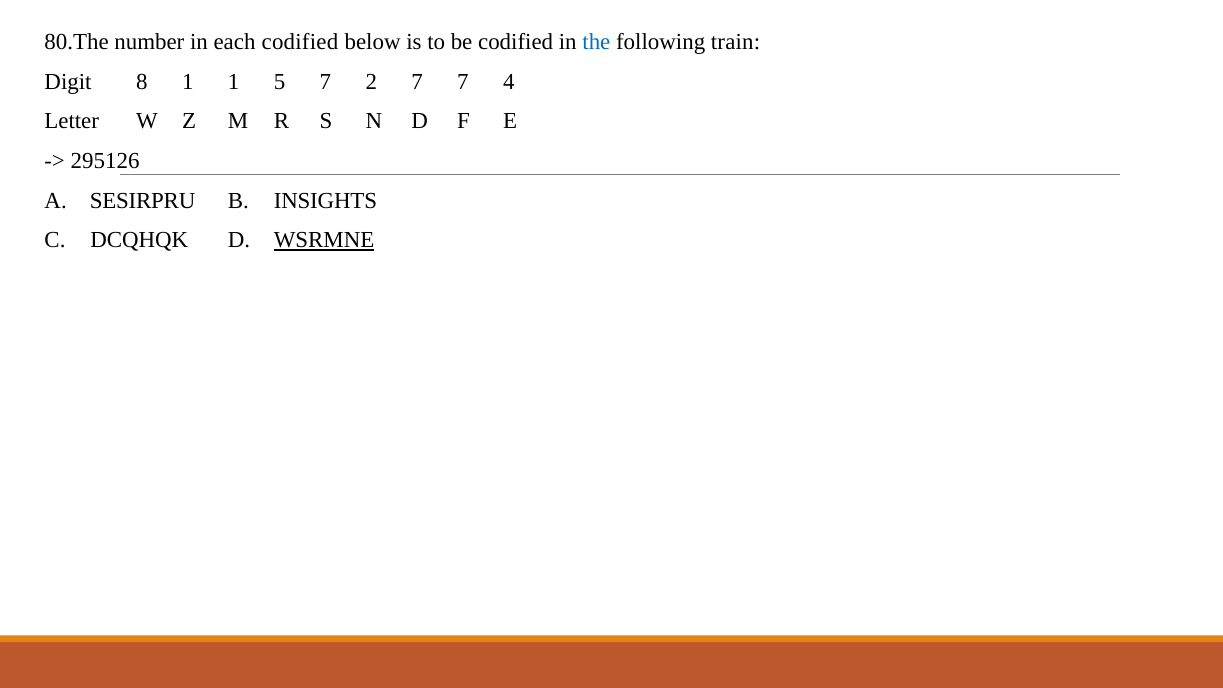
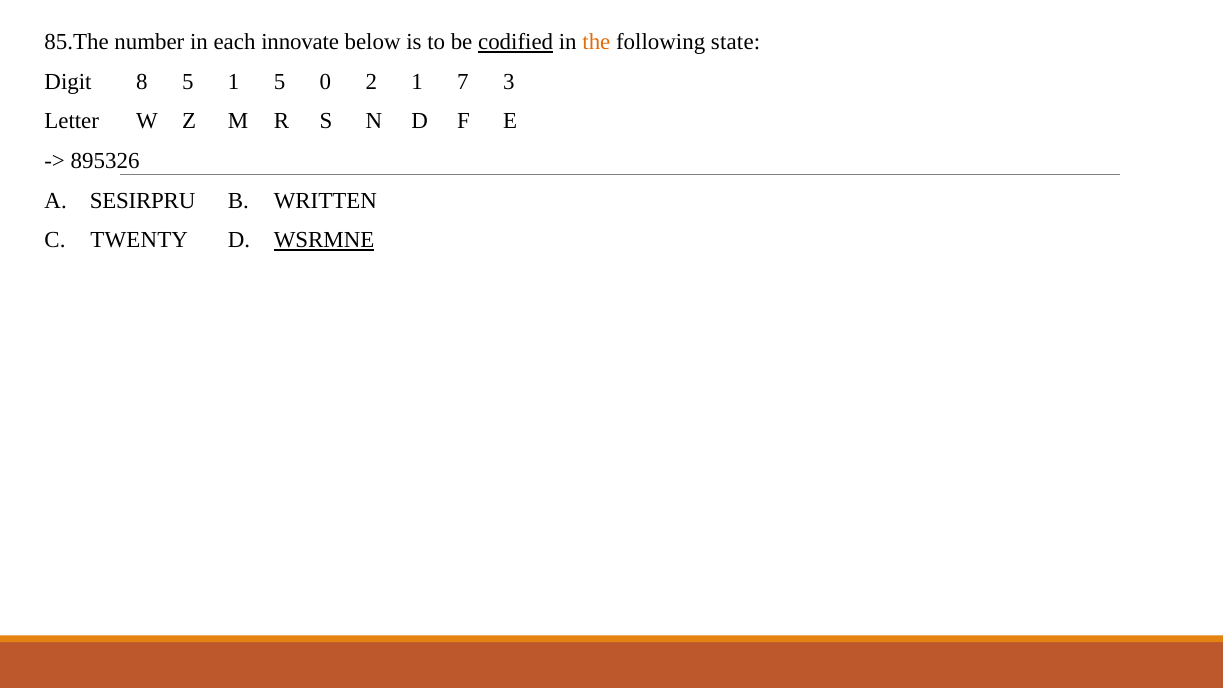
80.The: 80.The -> 85.The
each codified: codified -> innovate
codified at (516, 42) underline: none -> present
the colour: blue -> orange
train: train -> state
8 1: 1 -> 5
5 7: 7 -> 0
2 7: 7 -> 1
4: 4 -> 3
295126: 295126 -> 895326
INSIGHTS: INSIGHTS -> WRITTEN
DCQHQK: DCQHQK -> TWENTY
